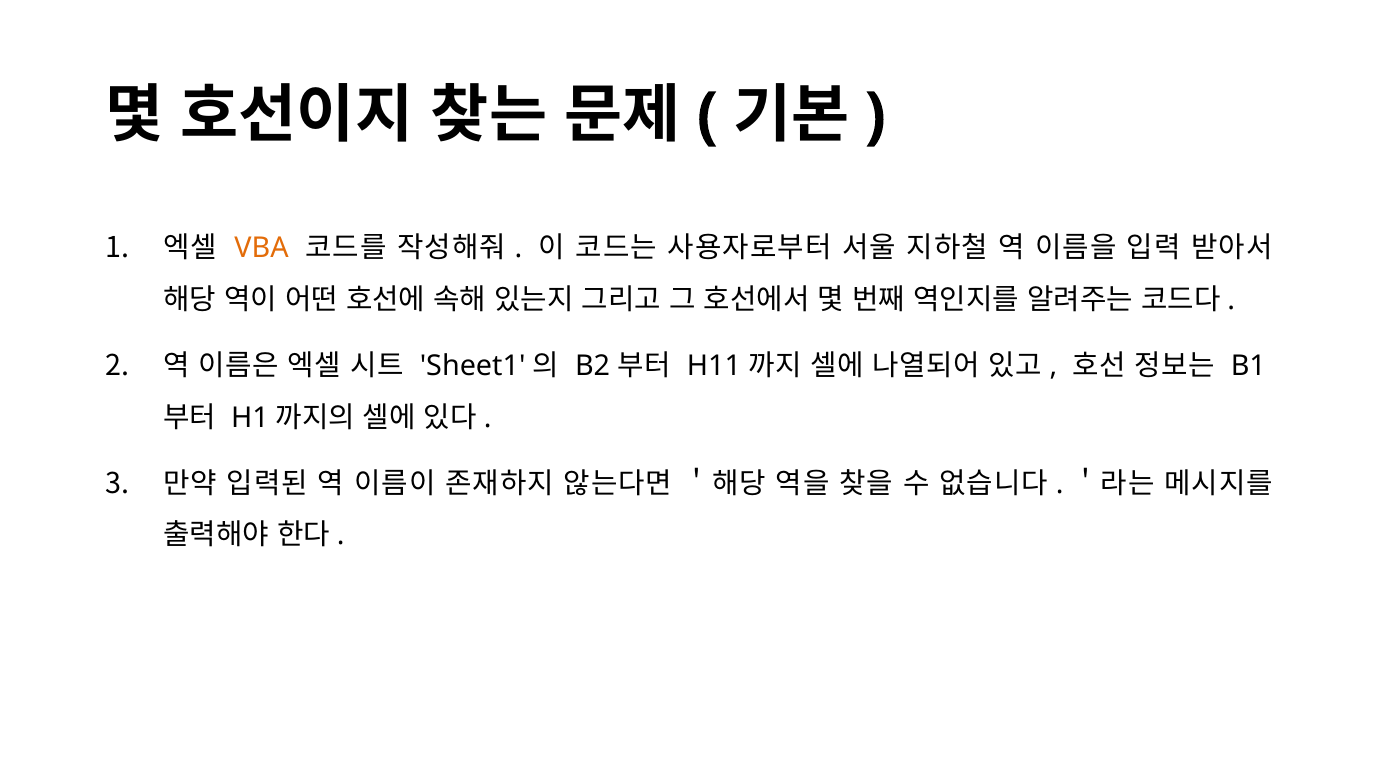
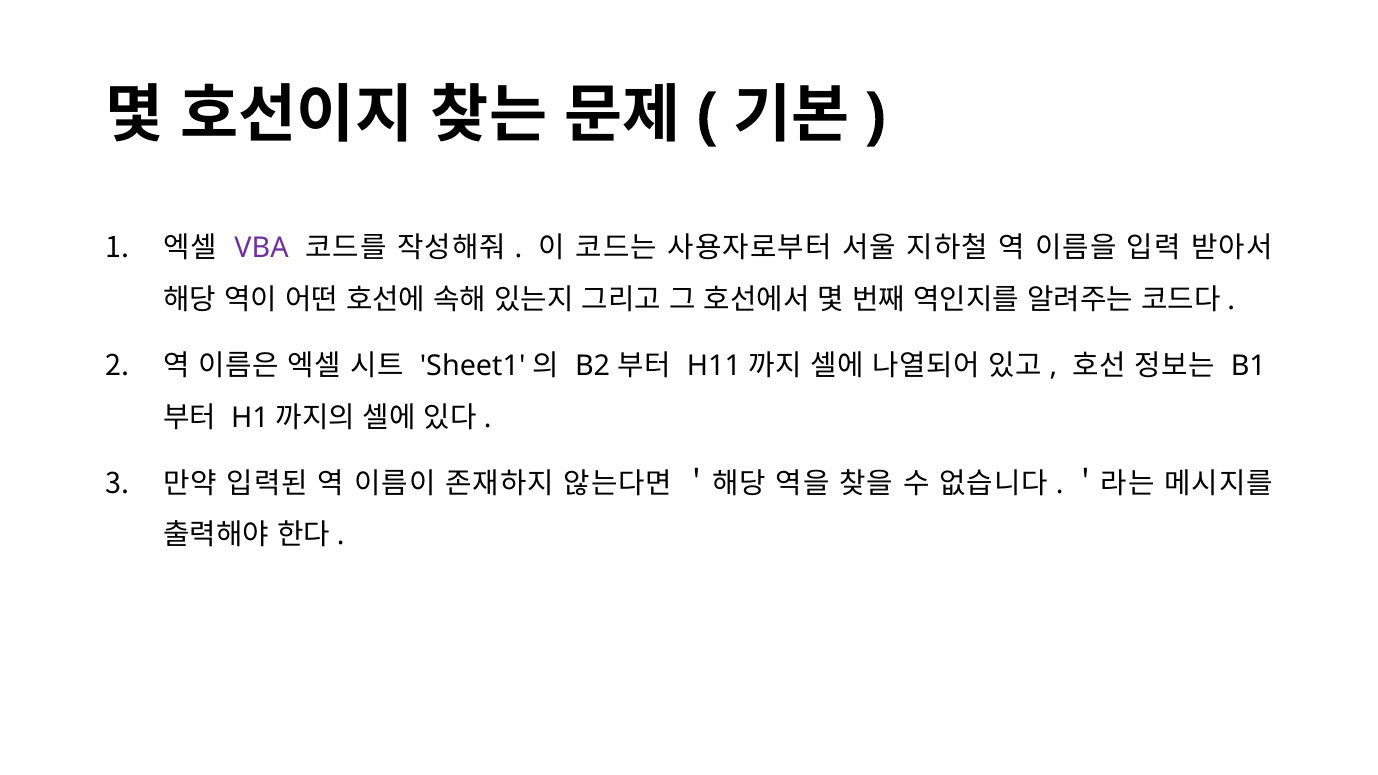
VBA colour: orange -> purple
